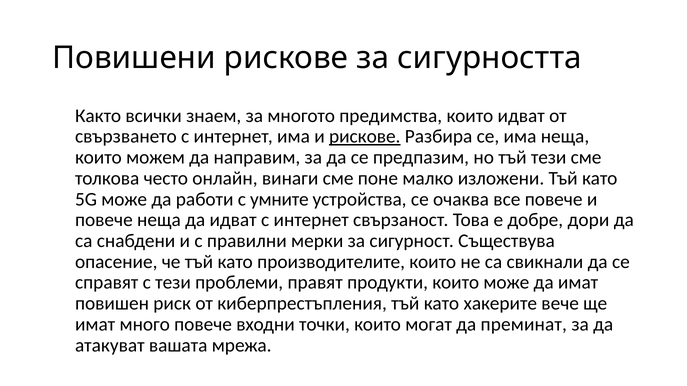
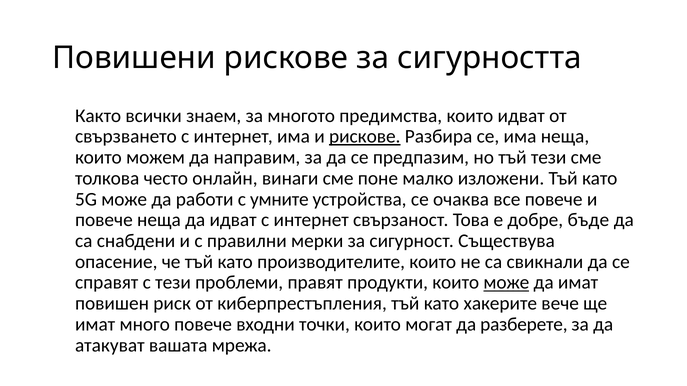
дори: дори -> бъде
може at (506, 283) underline: none -> present
преминат: преминат -> разберете
